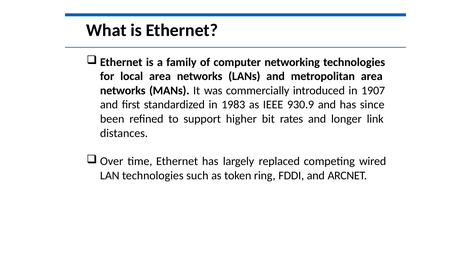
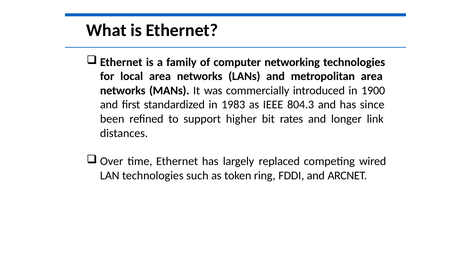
1907: 1907 -> 1900
930.9: 930.9 -> 804.3
